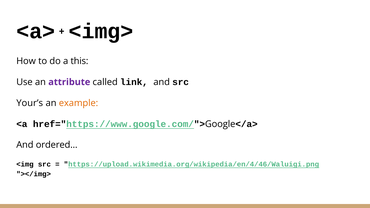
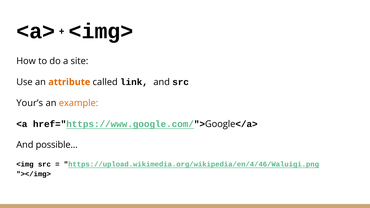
this: this -> site
attribute colour: purple -> orange
ordered: ordered -> possible
